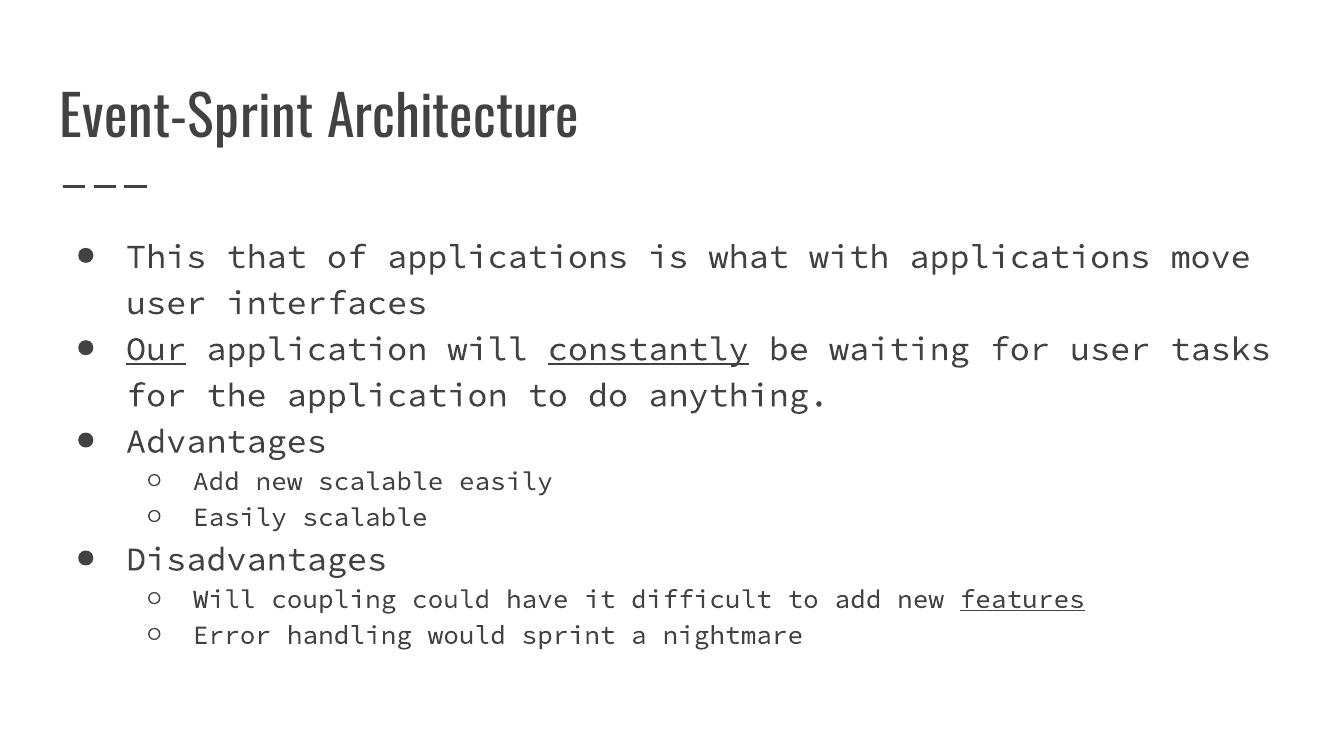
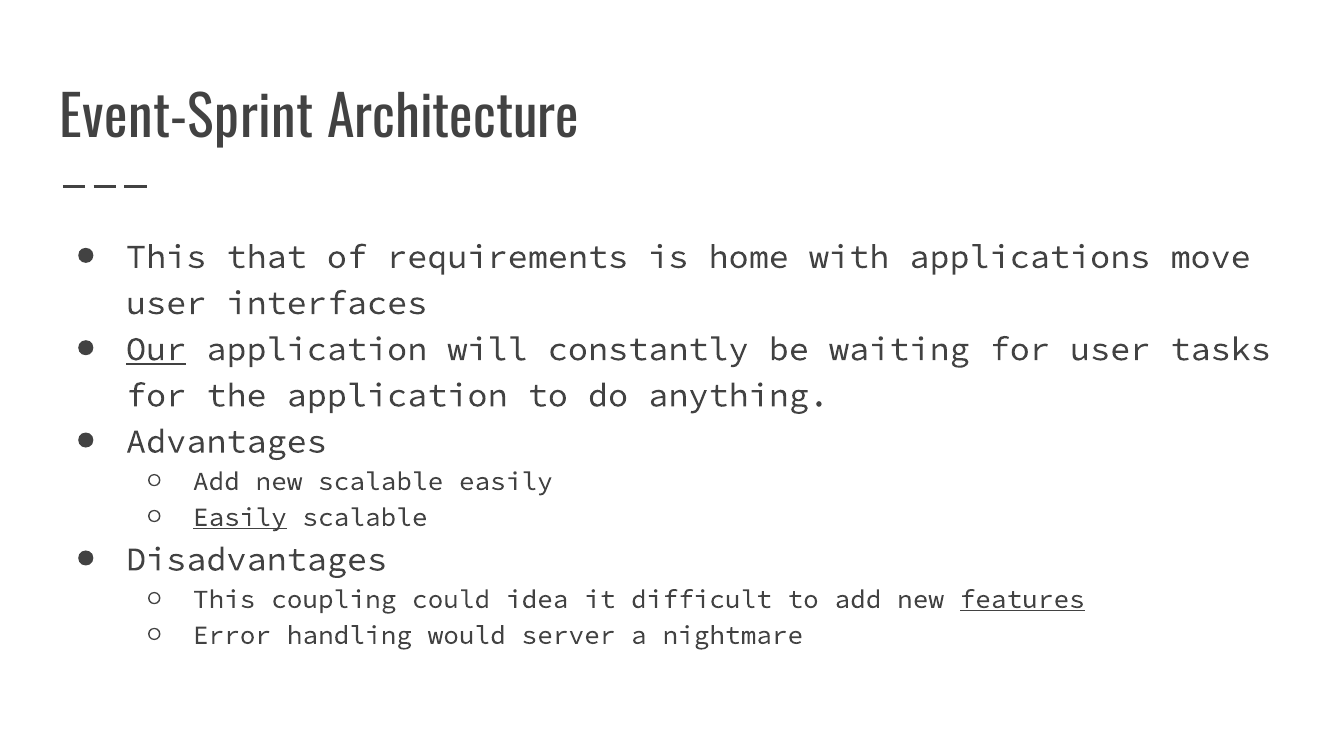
of applications: applications -> requirements
what: what -> home
constantly underline: present -> none
Easily at (240, 517) underline: none -> present
Will at (224, 599): Will -> This
have: have -> idea
sprint: sprint -> server
